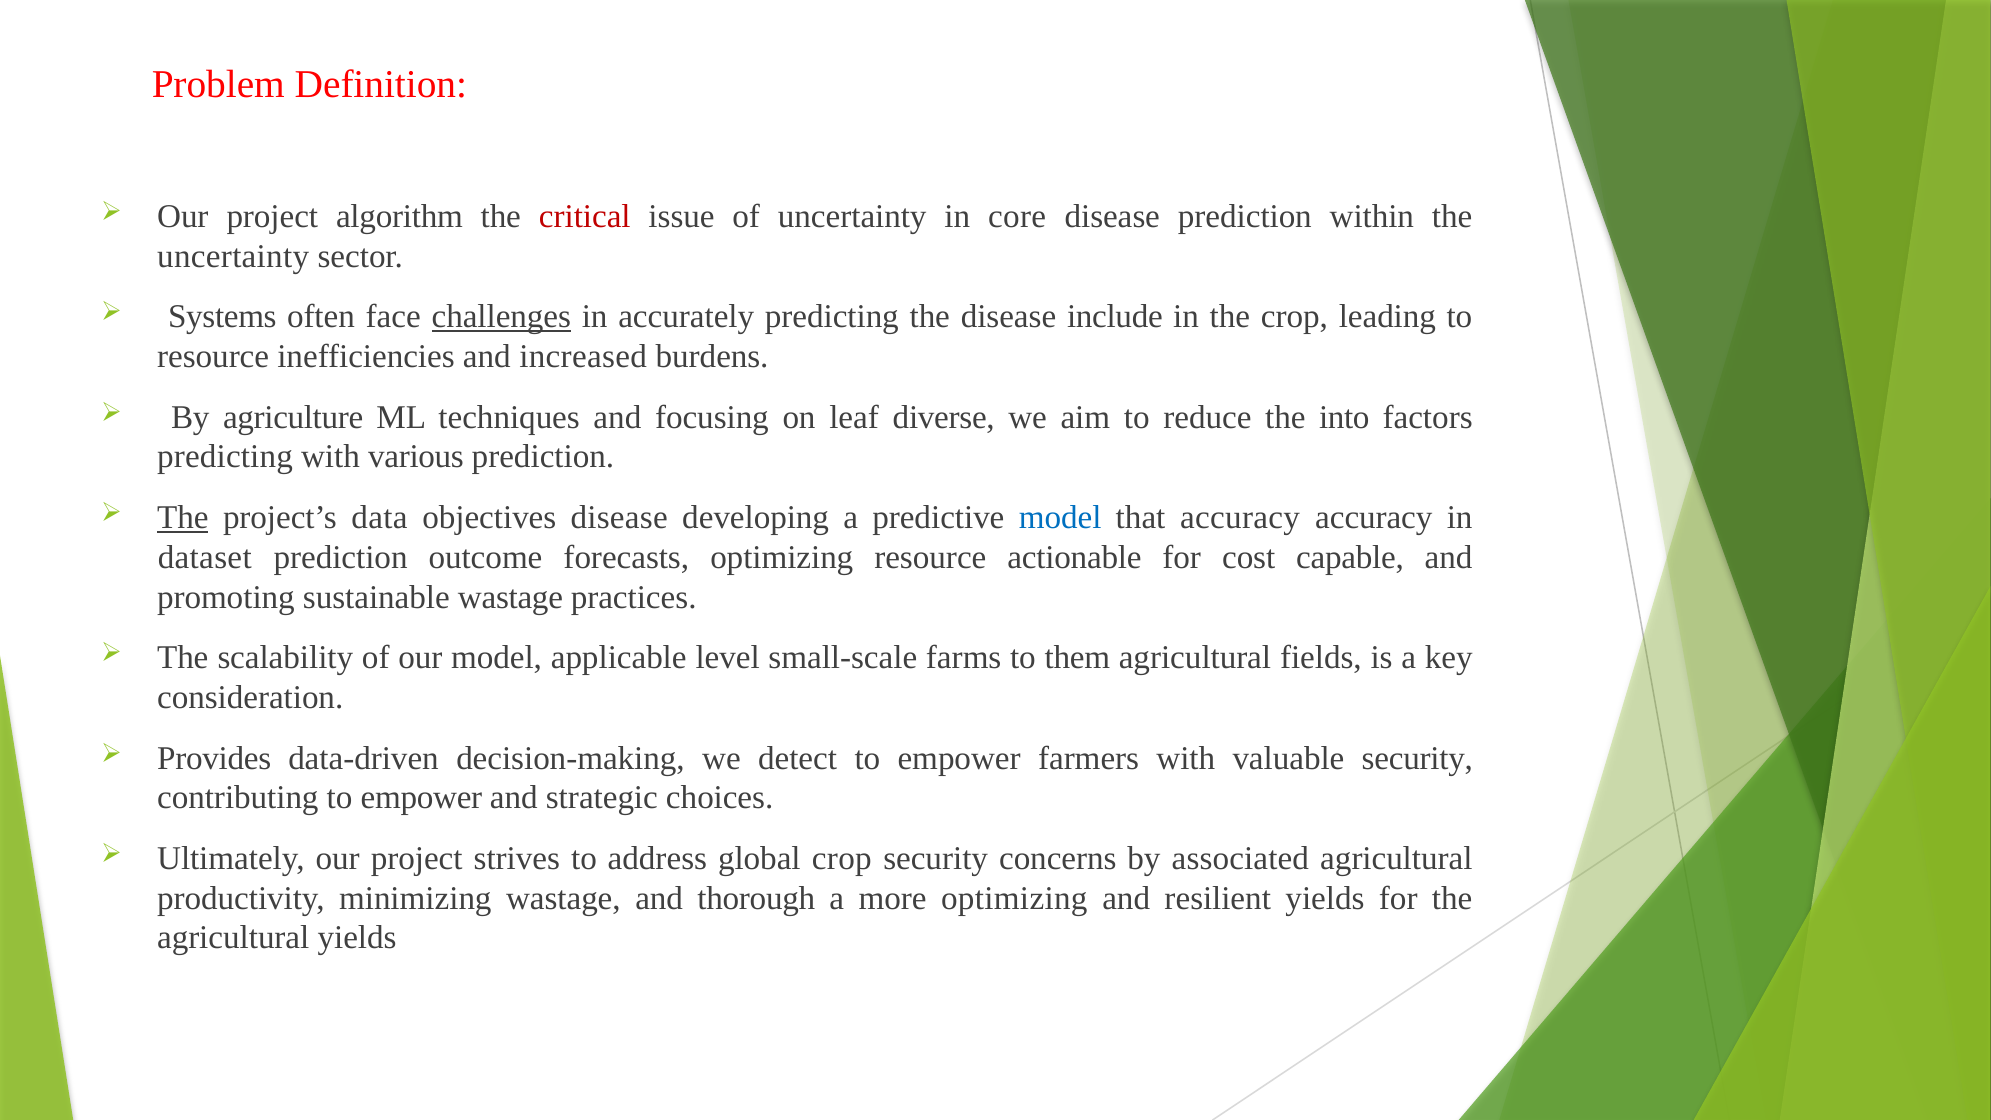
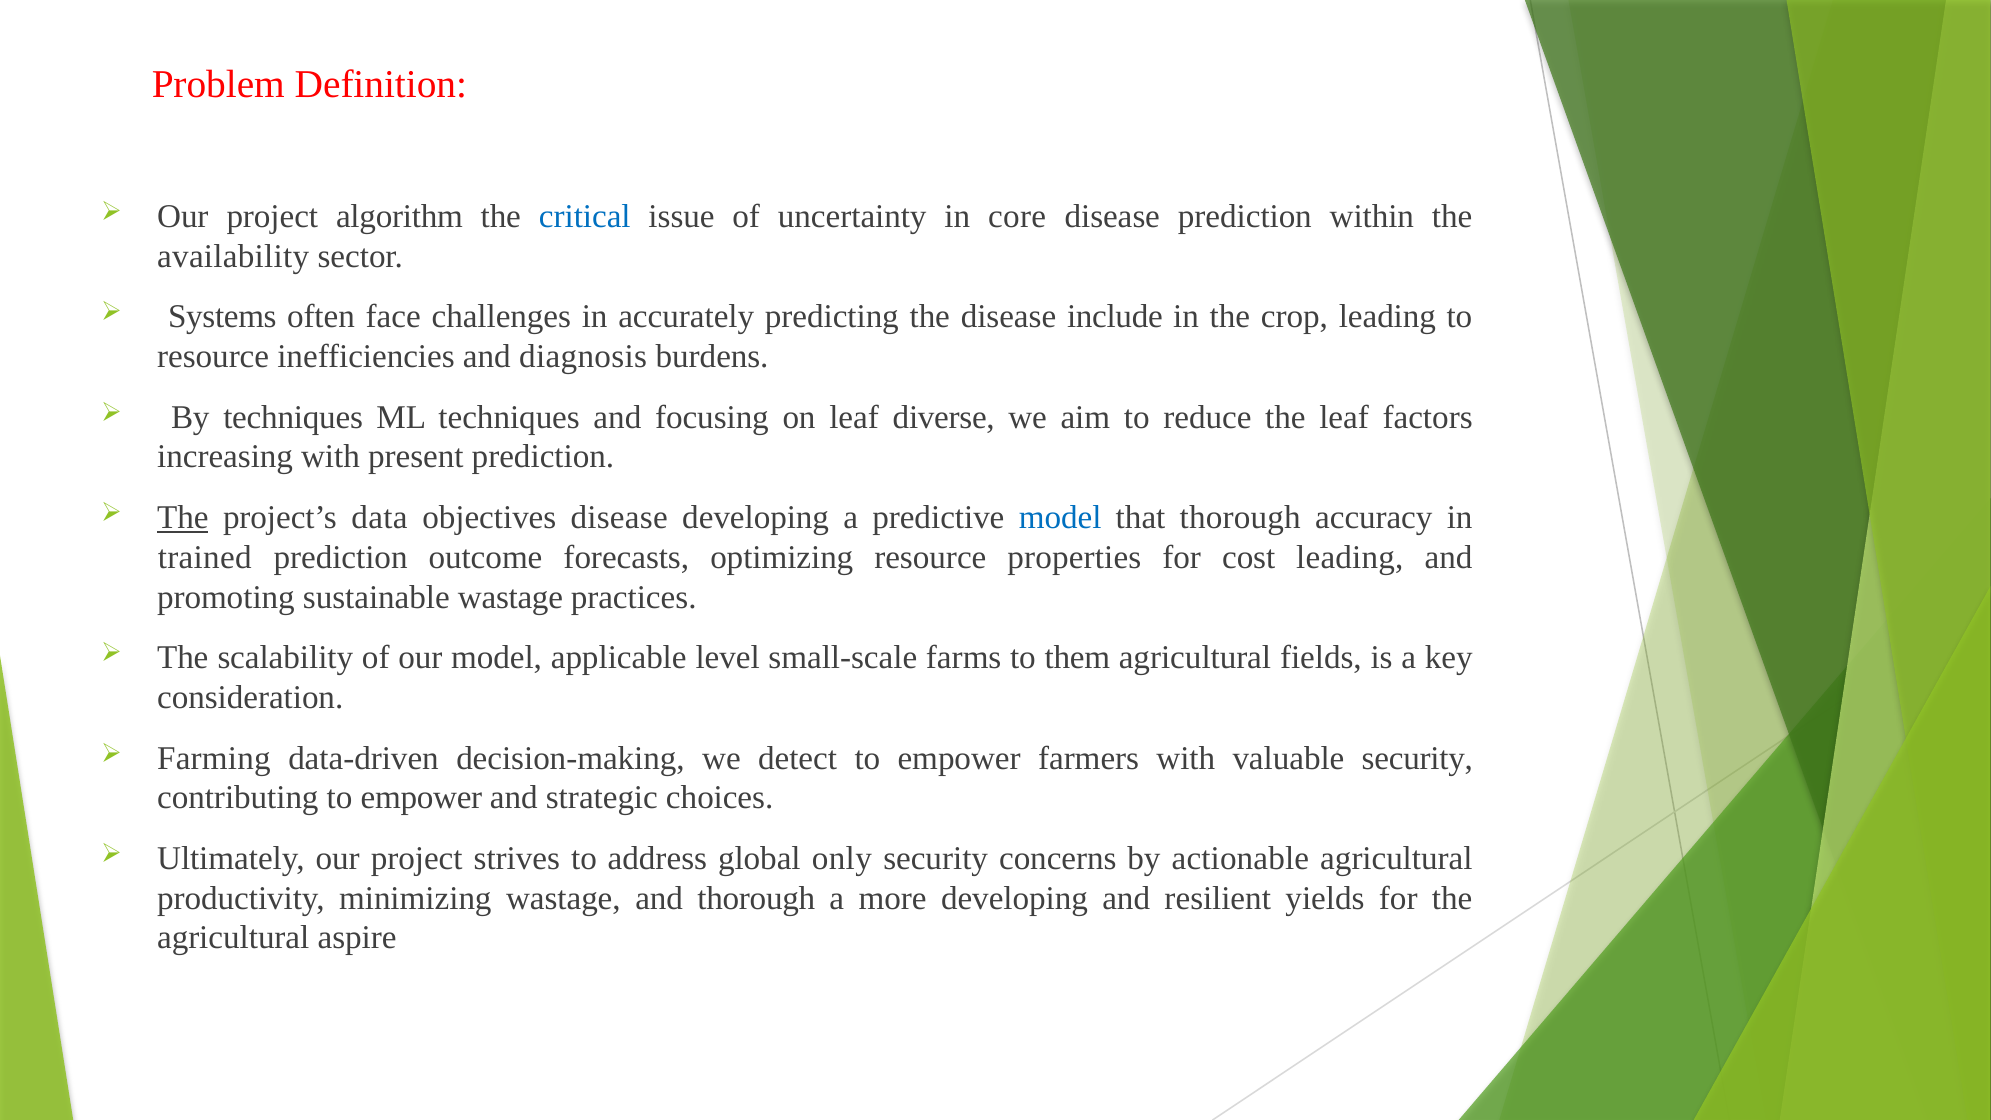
critical colour: red -> blue
uncertainty at (233, 256): uncertainty -> availability
challenges underline: present -> none
increased: increased -> diagnosis
By agriculture: agriculture -> techniques
the into: into -> leaf
predicting at (225, 457): predicting -> increasing
various: various -> present
that accuracy: accuracy -> thorough
dataset: dataset -> trained
actionable: actionable -> properties
cost capable: capable -> leading
Provides: Provides -> Farming
global crop: crop -> only
associated: associated -> actionable
more optimizing: optimizing -> developing
agricultural yields: yields -> aspire
